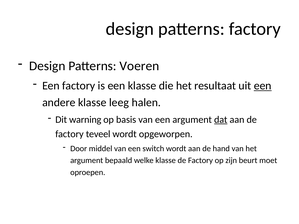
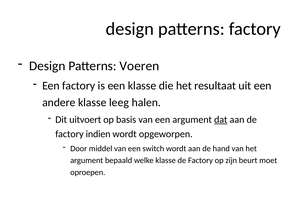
een at (263, 86) underline: present -> none
warning: warning -> uitvoert
teveel: teveel -> indien
